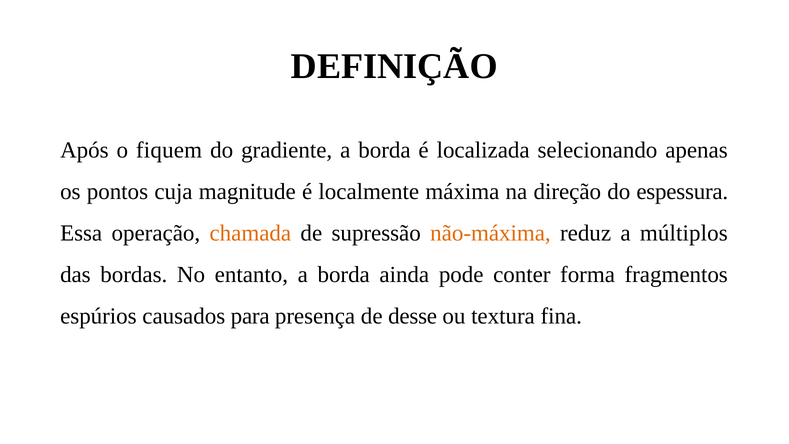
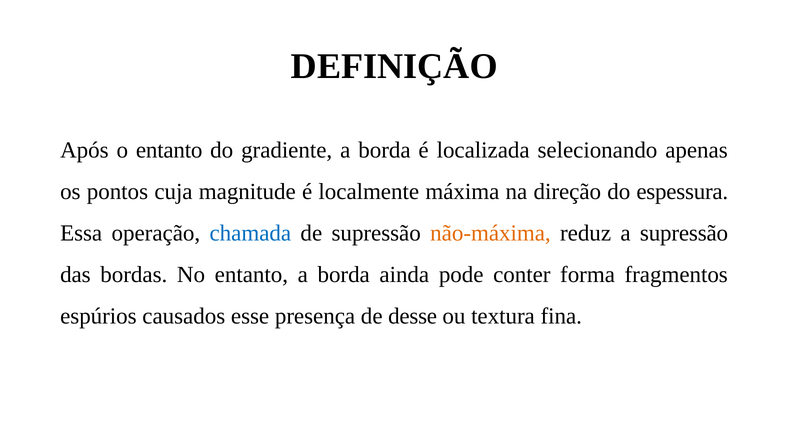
o fiquem: fiquem -> entanto
chamada colour: orange -> blue
a múltiplos: múltiplos -> supressão
para: para -> esse
